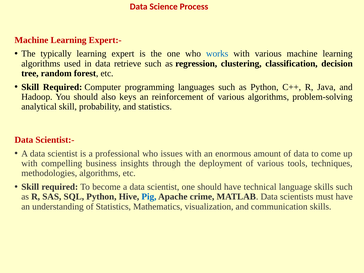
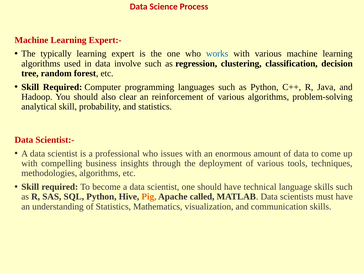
retrieve: retrieve -> involve
keys: keys -> clear
Pig colour: blue -> orange
crime: crime -> called
